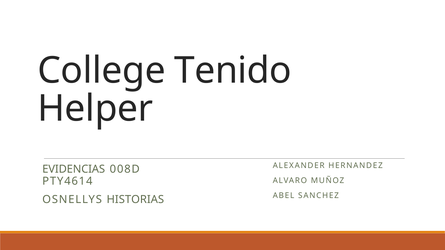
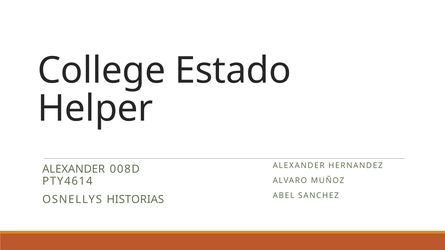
Tenido: Tenido -> Estado
EVIDENCIAS at (74, 169): EVIDENCIAS -> ALEXANDER
